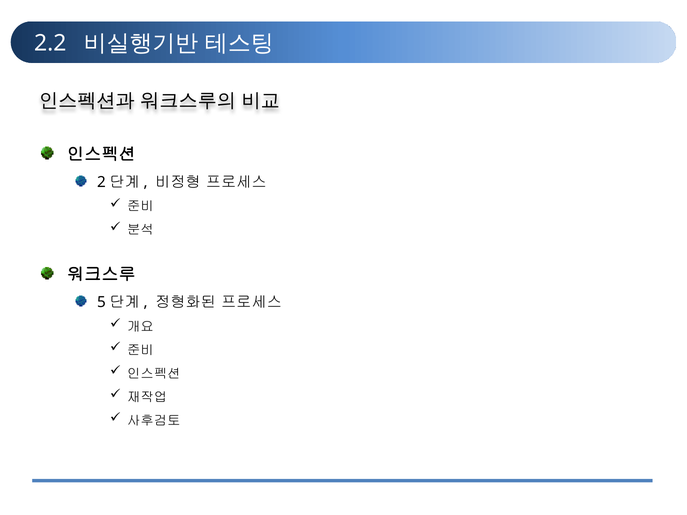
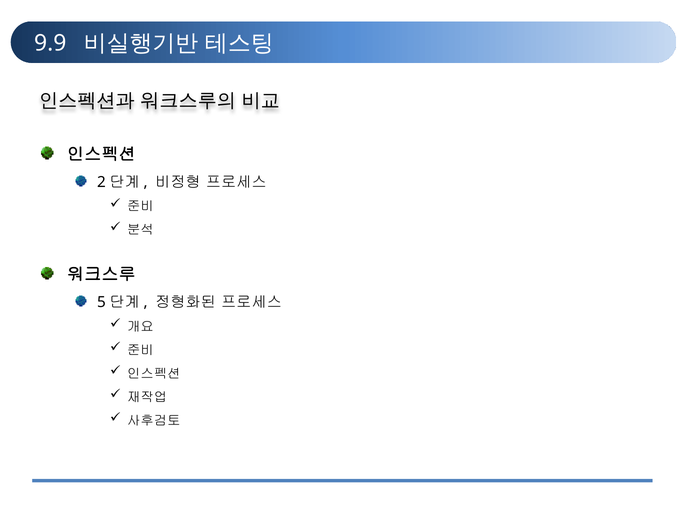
2.2: 2.2 -> 9.9
